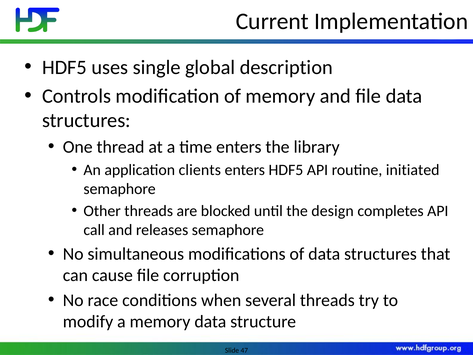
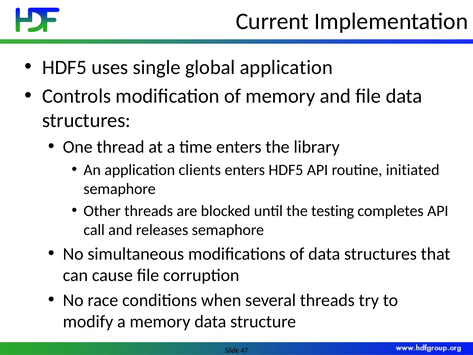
global description: description -> application
design: design -> testing
